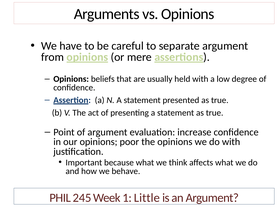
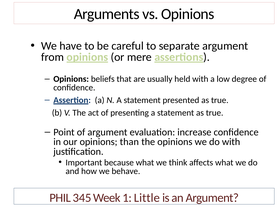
poor: poor -> than
245: 245 -> 345
